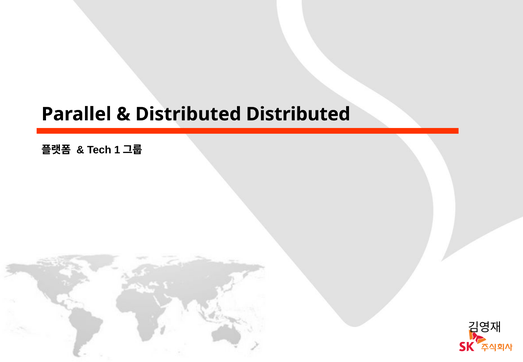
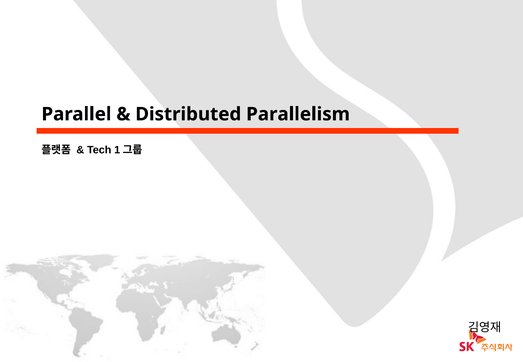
Distributed Distributed: Distributed -> Parallelism
